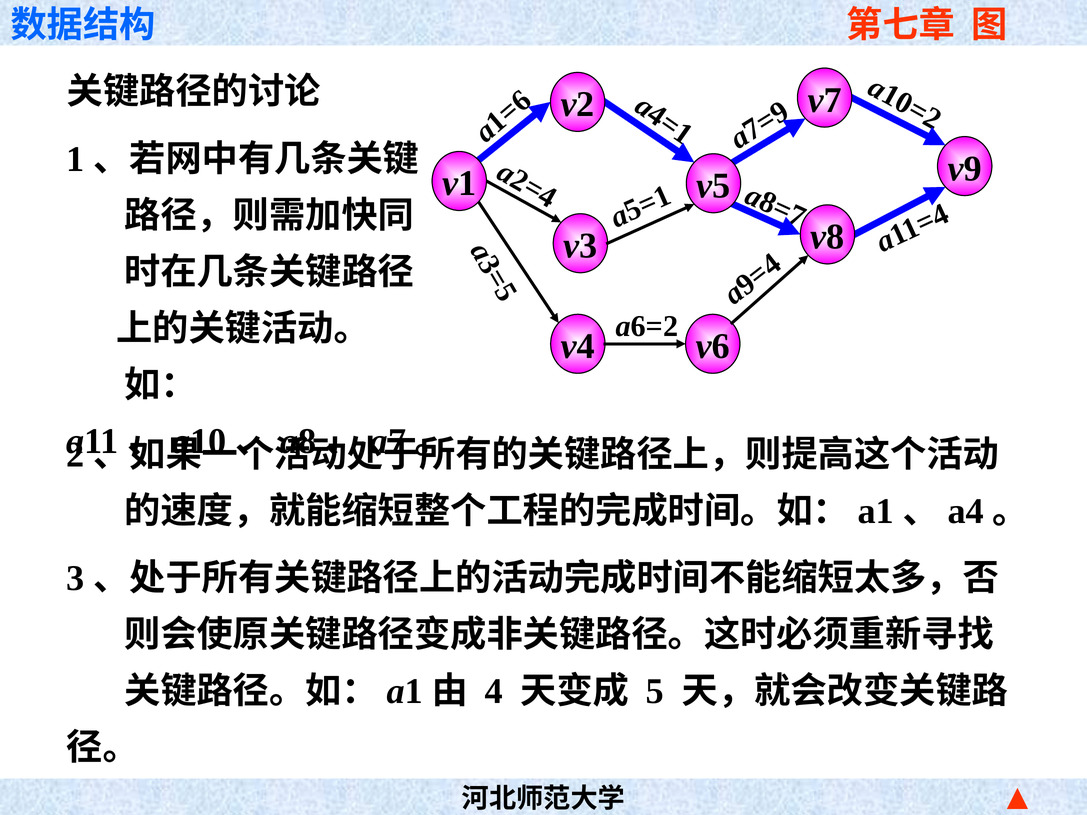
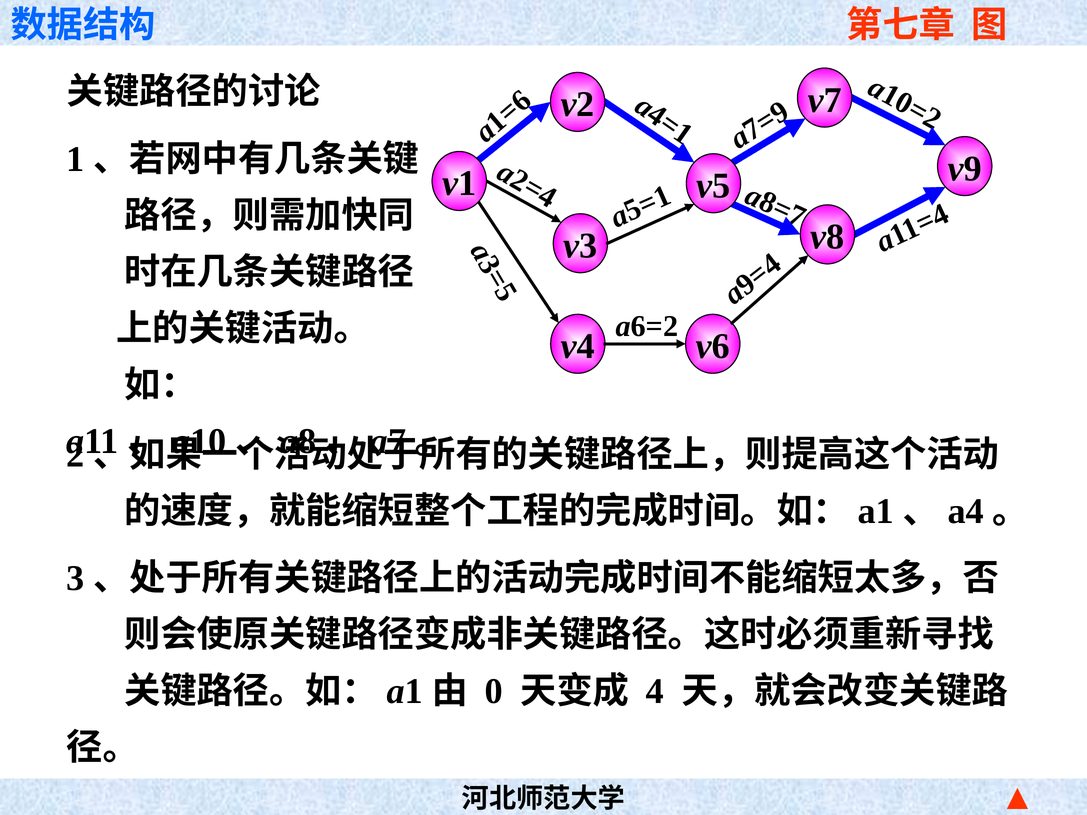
4 at (494, 692): 4 -> 0
5 at (655, 692): 5 -> 4
